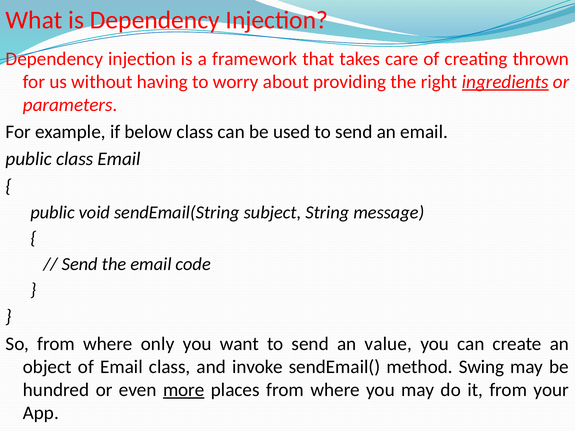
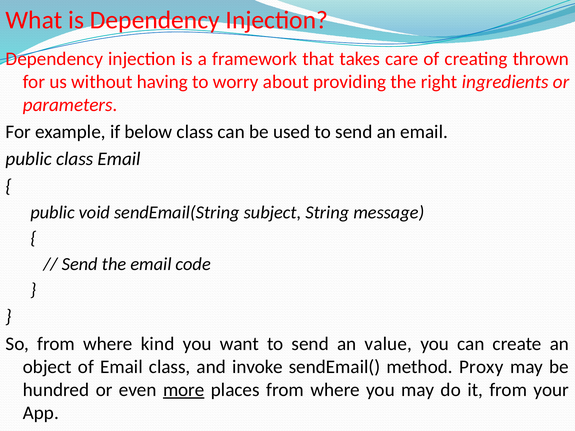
ingredients underline: present -> none
only: only -> kind
Swing: Swing -> Proxy
